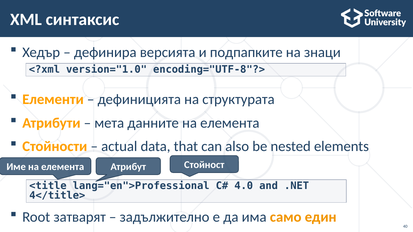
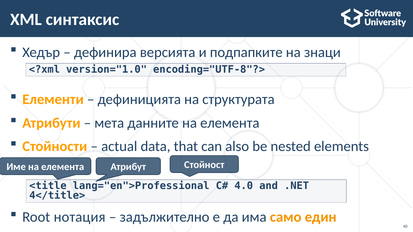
затварят: затварят -> нотация
